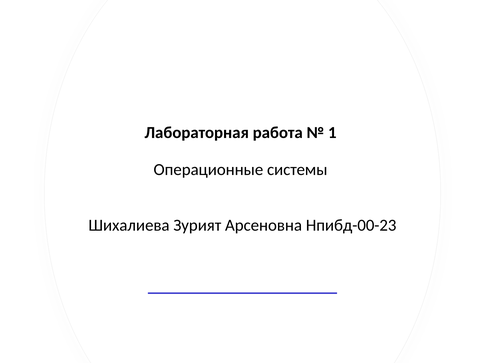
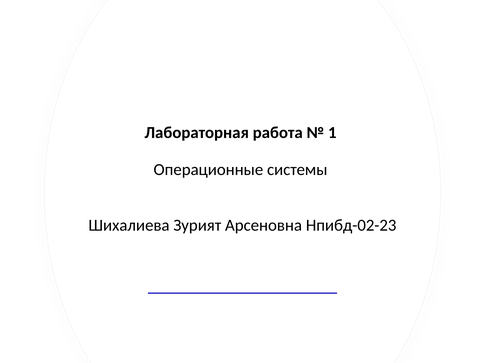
Нпибд-00-23: Нпибд-00-23 -> Нпибд-02-23
